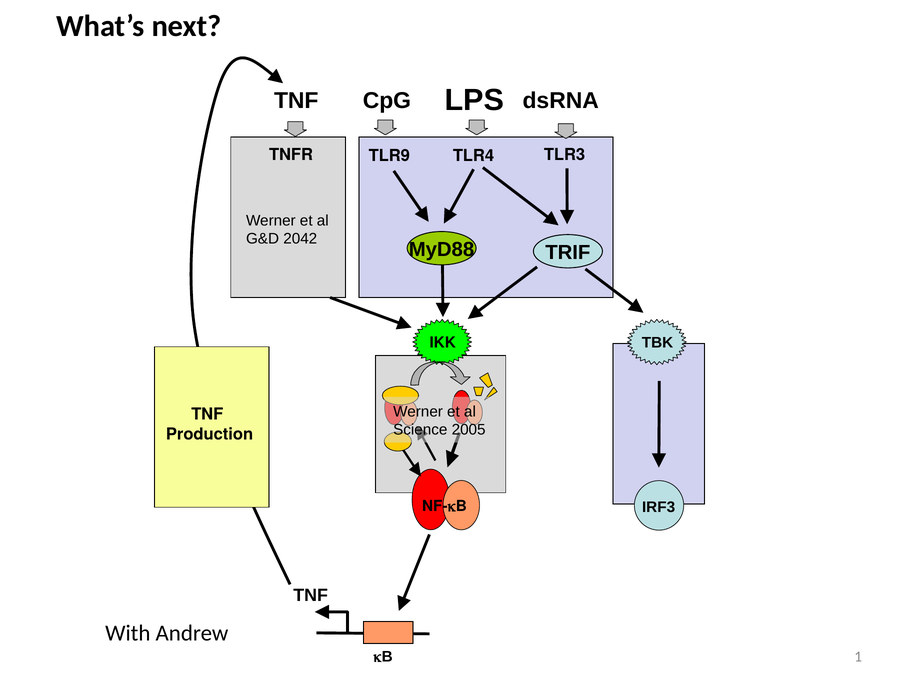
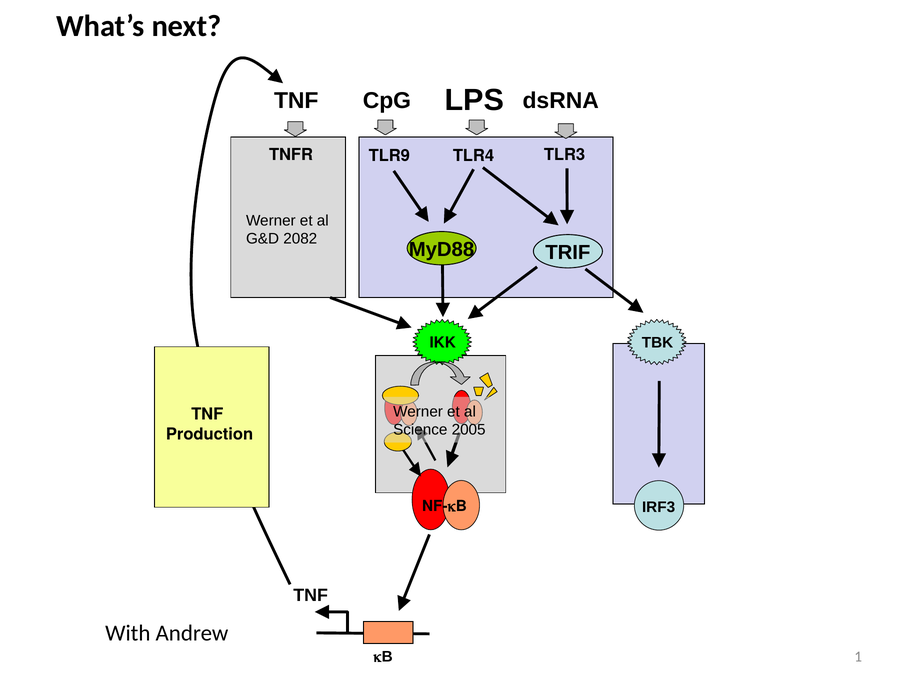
2042: 2042 -> 2082
